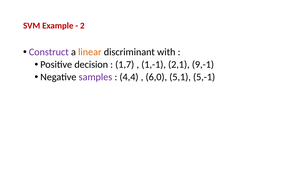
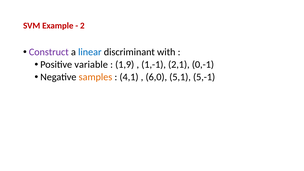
linear colour: orange -> blue
decision: decision -> variable
1,7: 1,7 -> 1,9
9,-1: 9,-1 -> 0,-1
samples colour: purple -> orange
4,4: 4,4 -> 4,1
